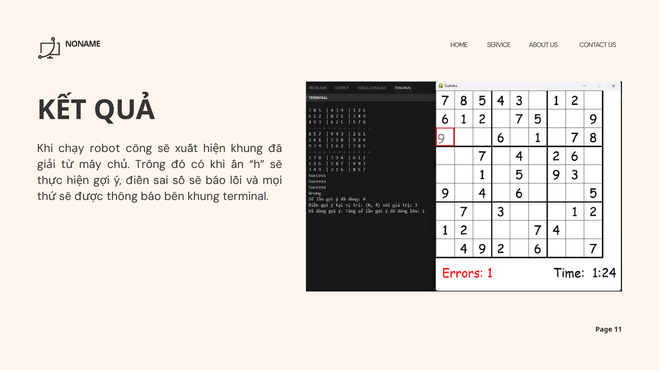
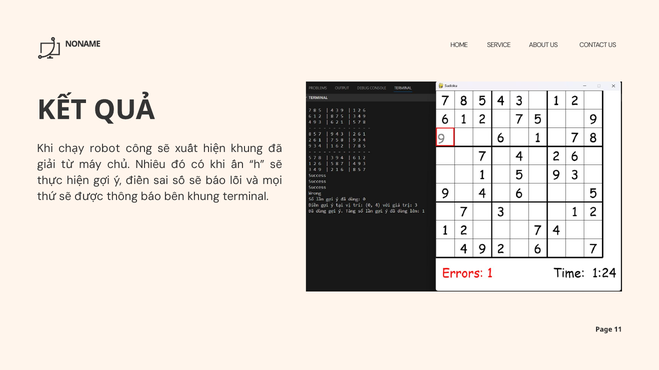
Trống: Trống -> Nhiều
